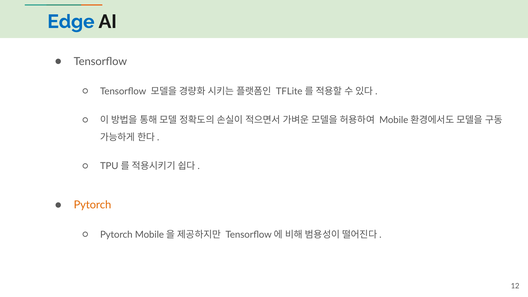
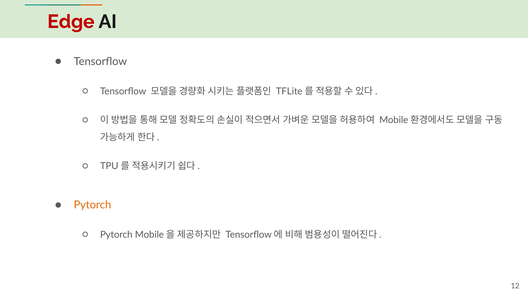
Edge colour: blue -> red
